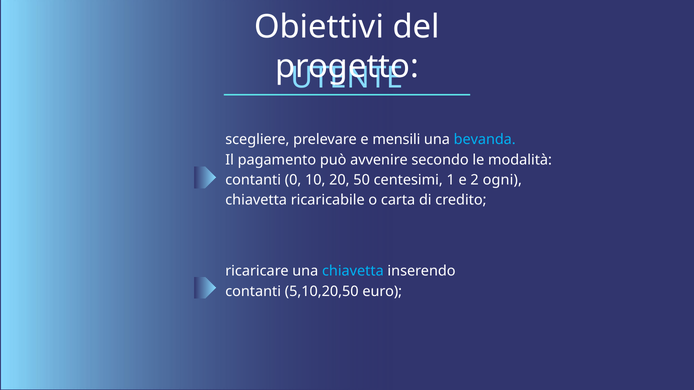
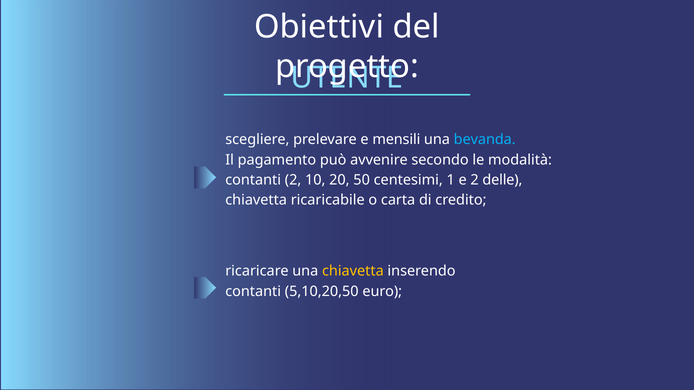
contanti 0: 0 -> 2
ogni: ogni -> delle
chiavetta at (353, 271) colour: light blue -> yellow
